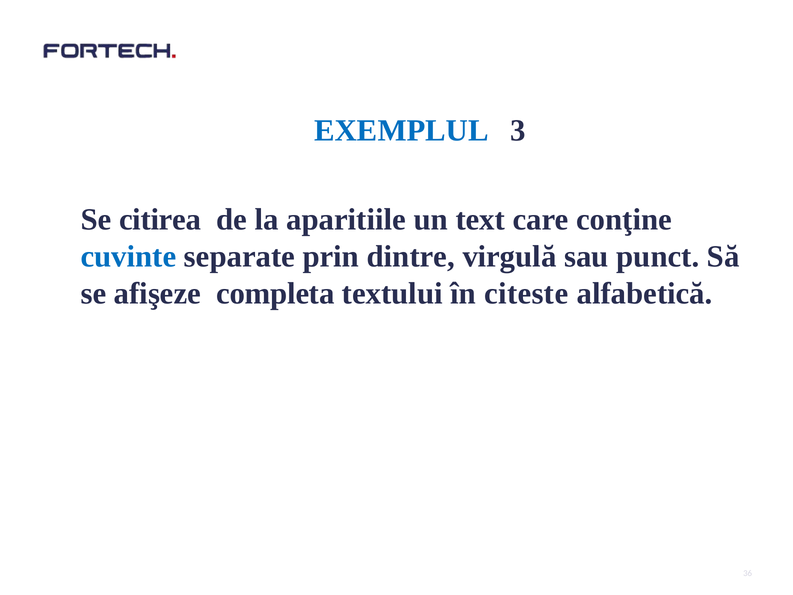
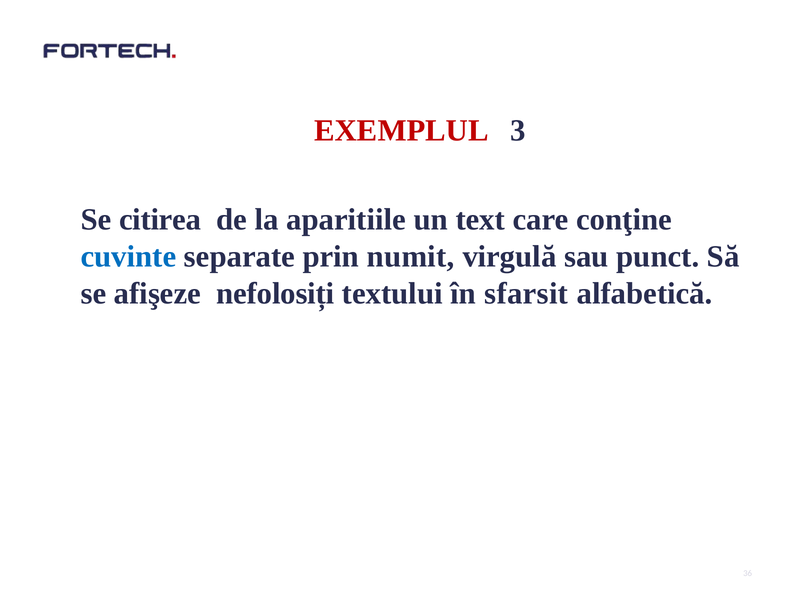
EXEMPLUL colour: blue -> red
dintre: dintre -> numit
completa: completa -> nefolosiți
citeste: citeste -> sfarsit
